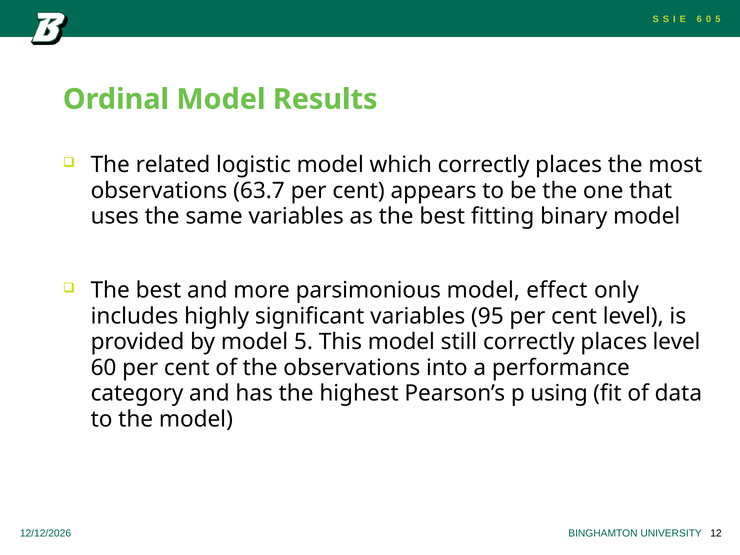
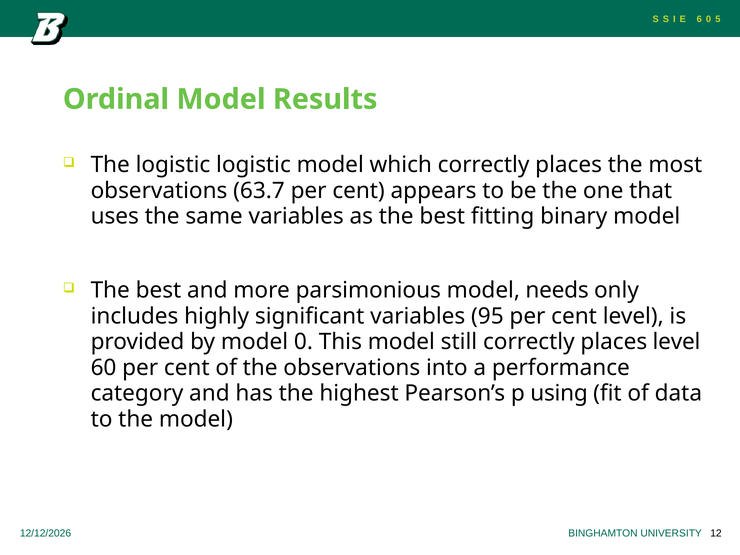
The related: related -> logistic
effect: effect -> needs
model 5: 5 -> 0
